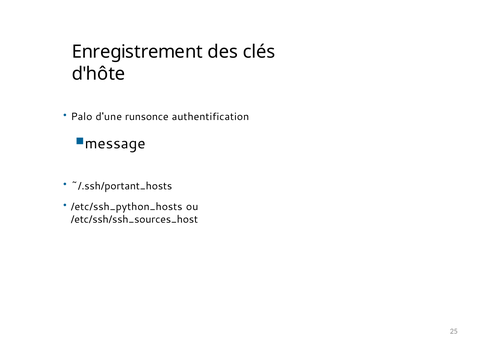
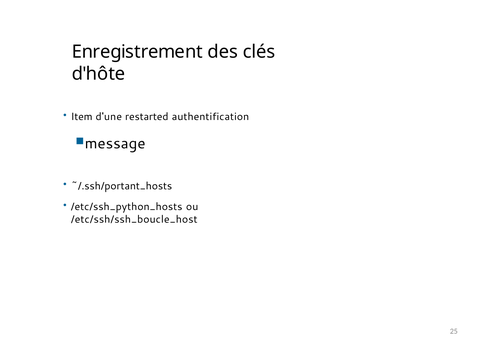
Palo: Palo -> Item
runsonce: runsonce -> restarted
/etc/ssh/ssh_sources_host: /etc/ssh/ssh_sources_host -> /etc/ssh/ssh_boucle_host
